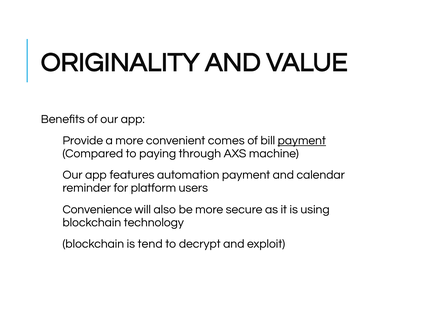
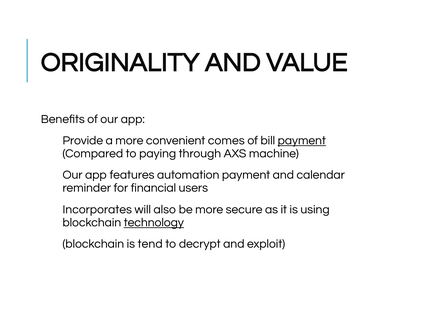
platform: platform -> financial
Convenience: Convenience -> Incorporates
technology underline: none -> present
